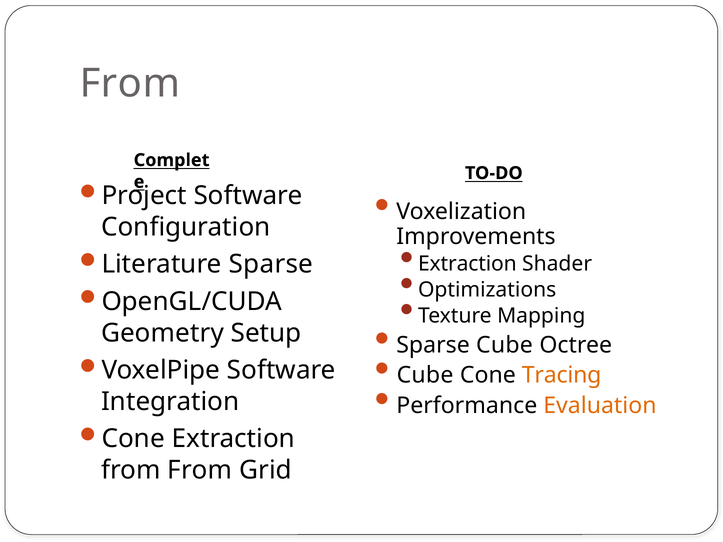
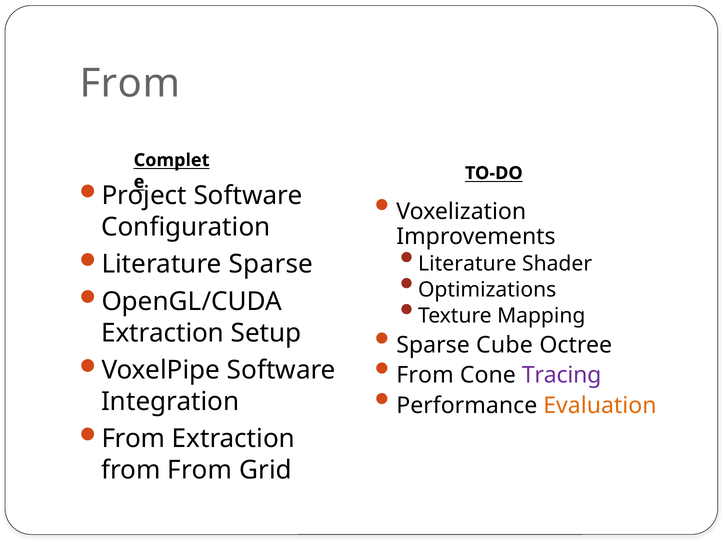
Extraction at (467, 264): Extraction -> Literature
Geometry at (162, 333): Geometry -> Extraction
Cube at (425, 375): Cube -> From
Tracing colour: orange -> purple
Cone at (133, 439): Cone -> From
